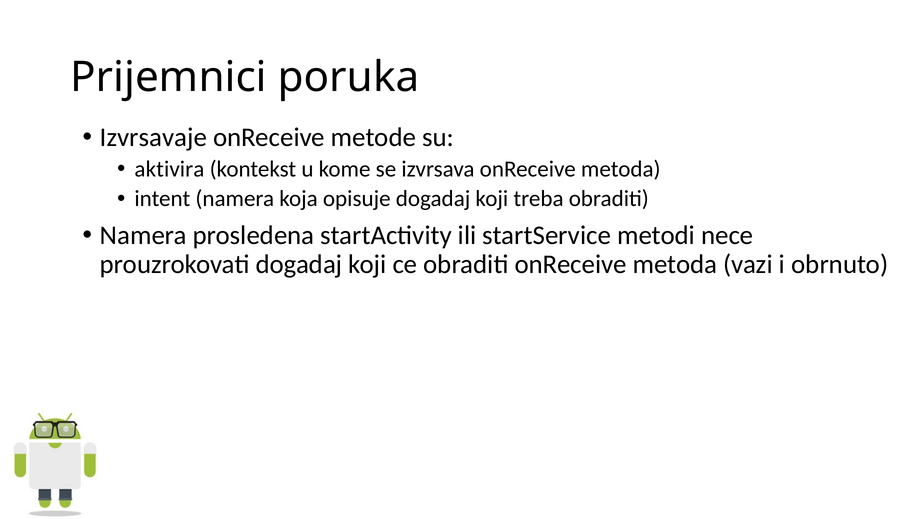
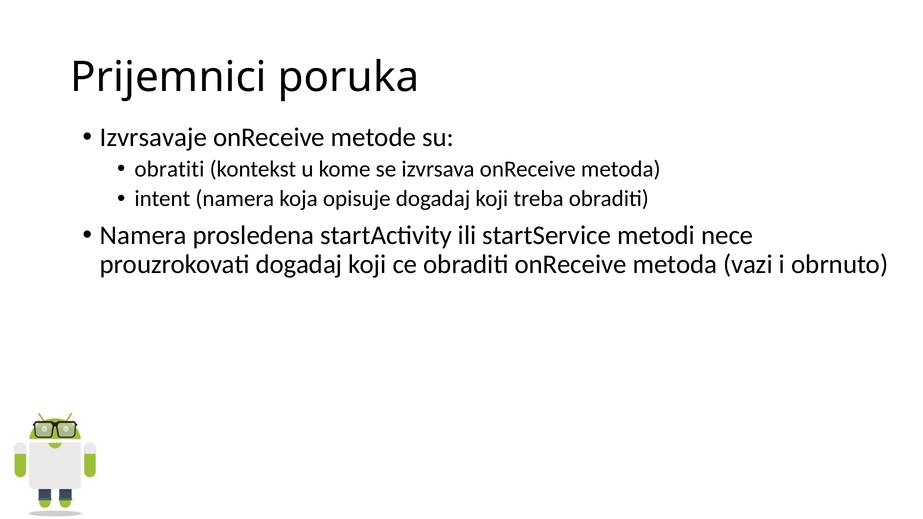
aktivira: aktivira -> obratiti
